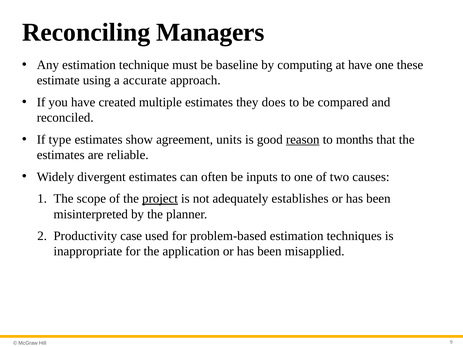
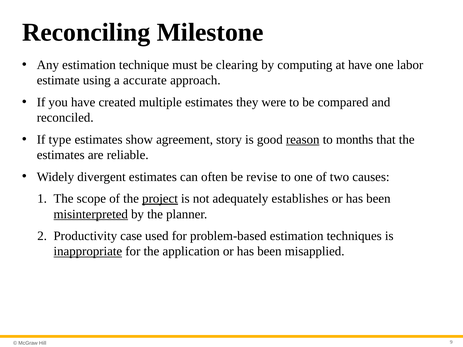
Managers: Managers -> Milestone
baseline: baseline -> clearing
these: these -> labor
does: does -> were
units: units -> story
inputs: inputs -> revise
misinterpreted underline: none -> present
inappropriate underline: none -> present
